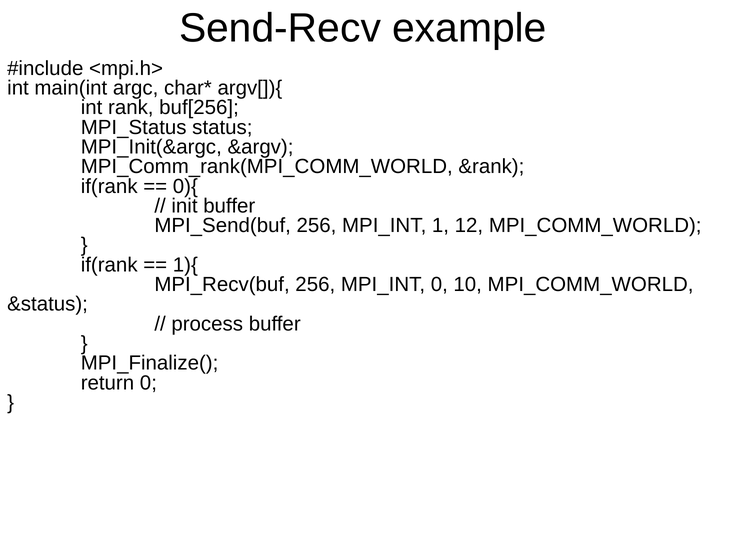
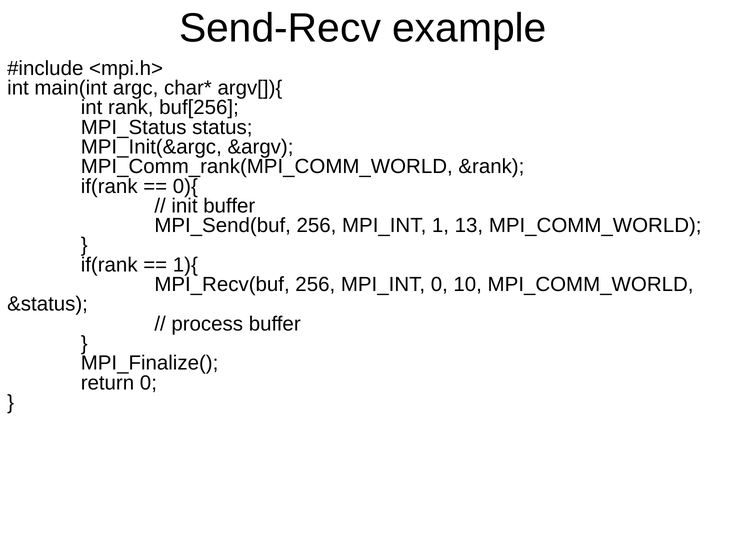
12: 12 -> 13
